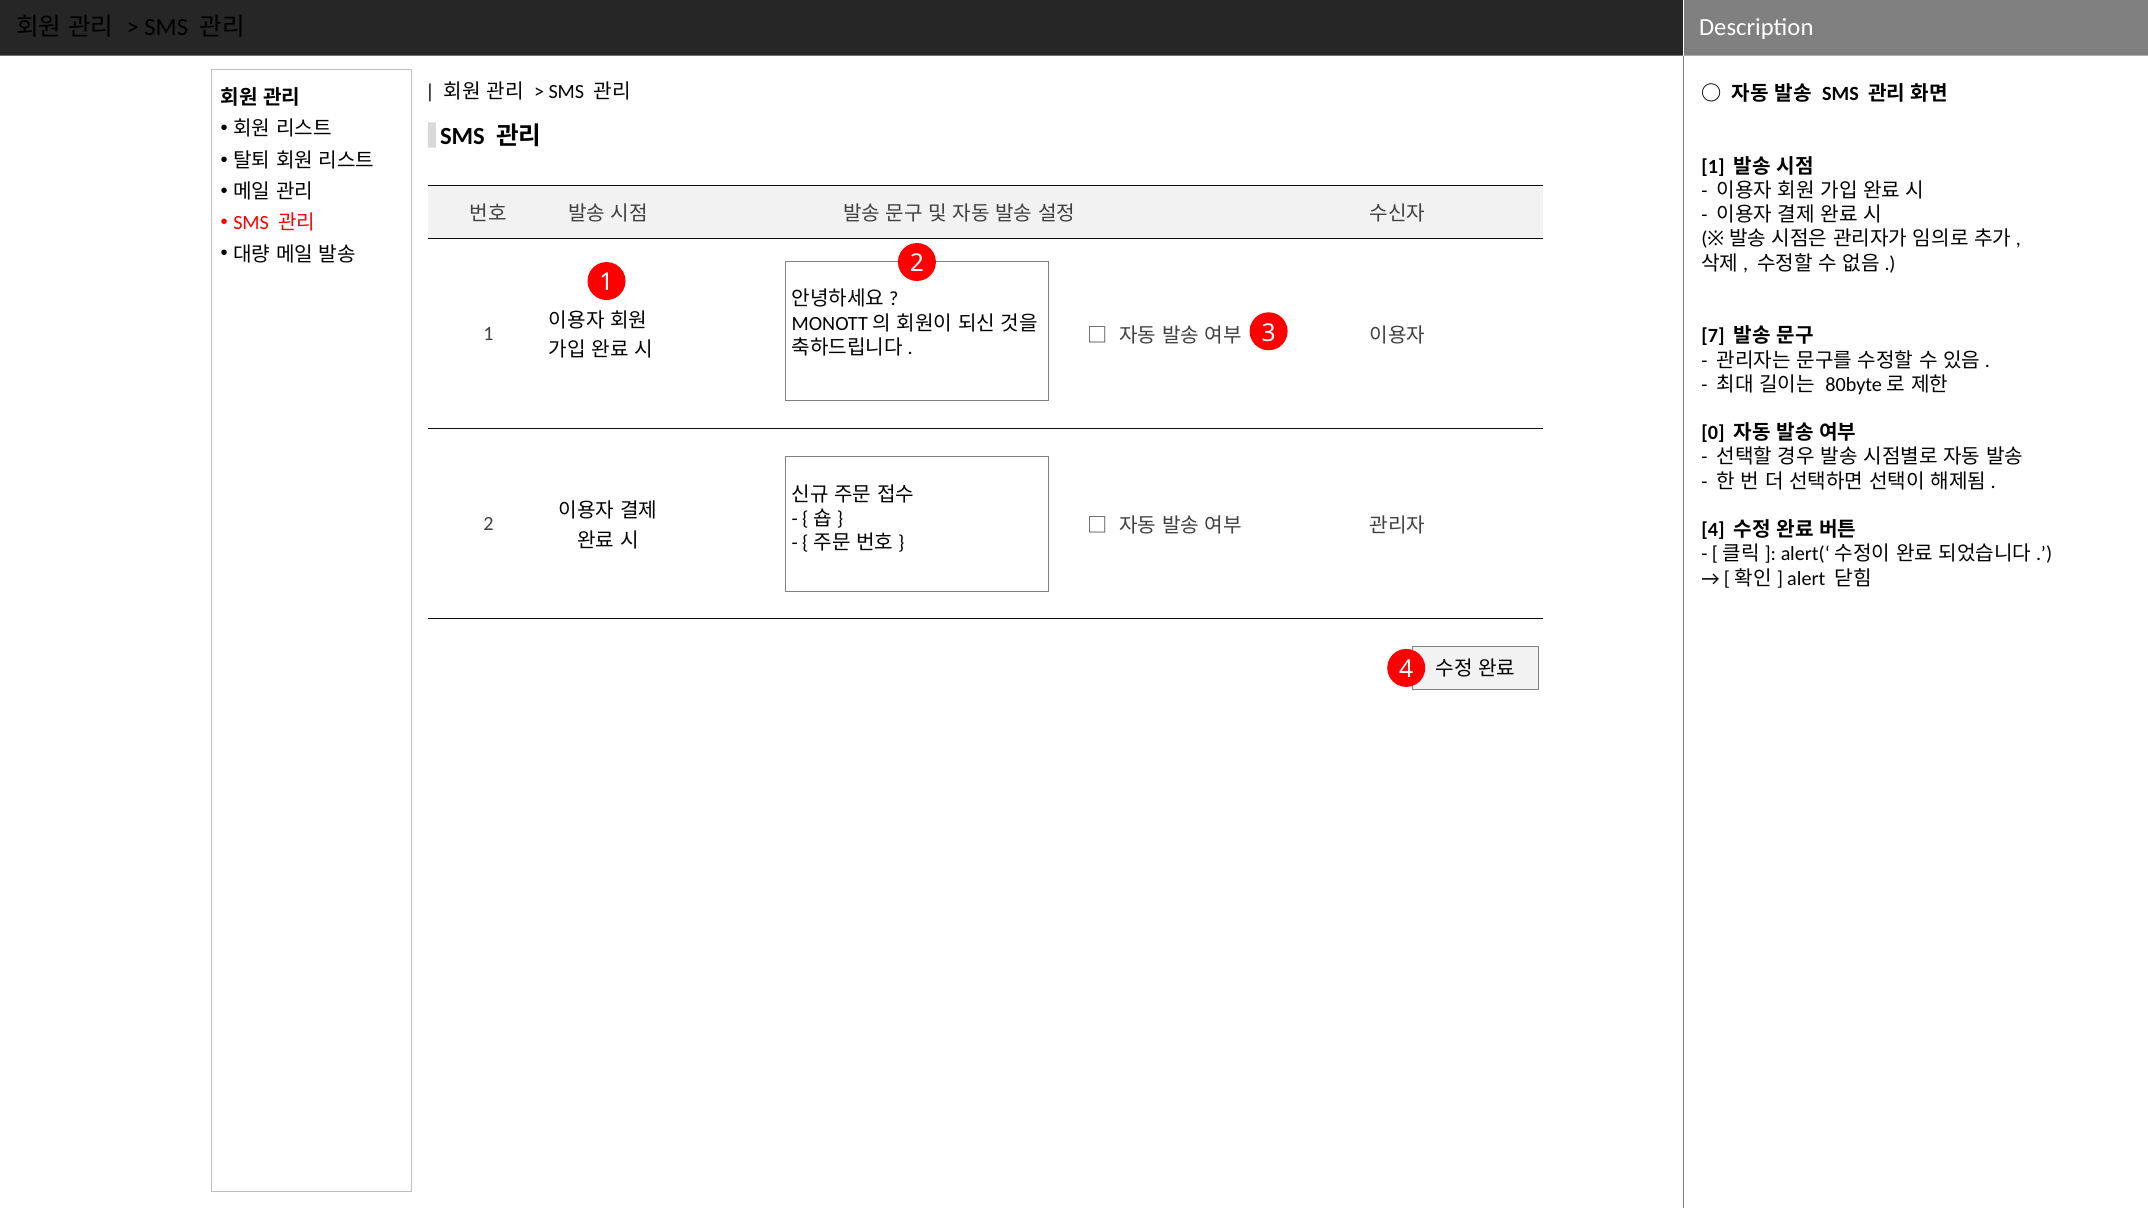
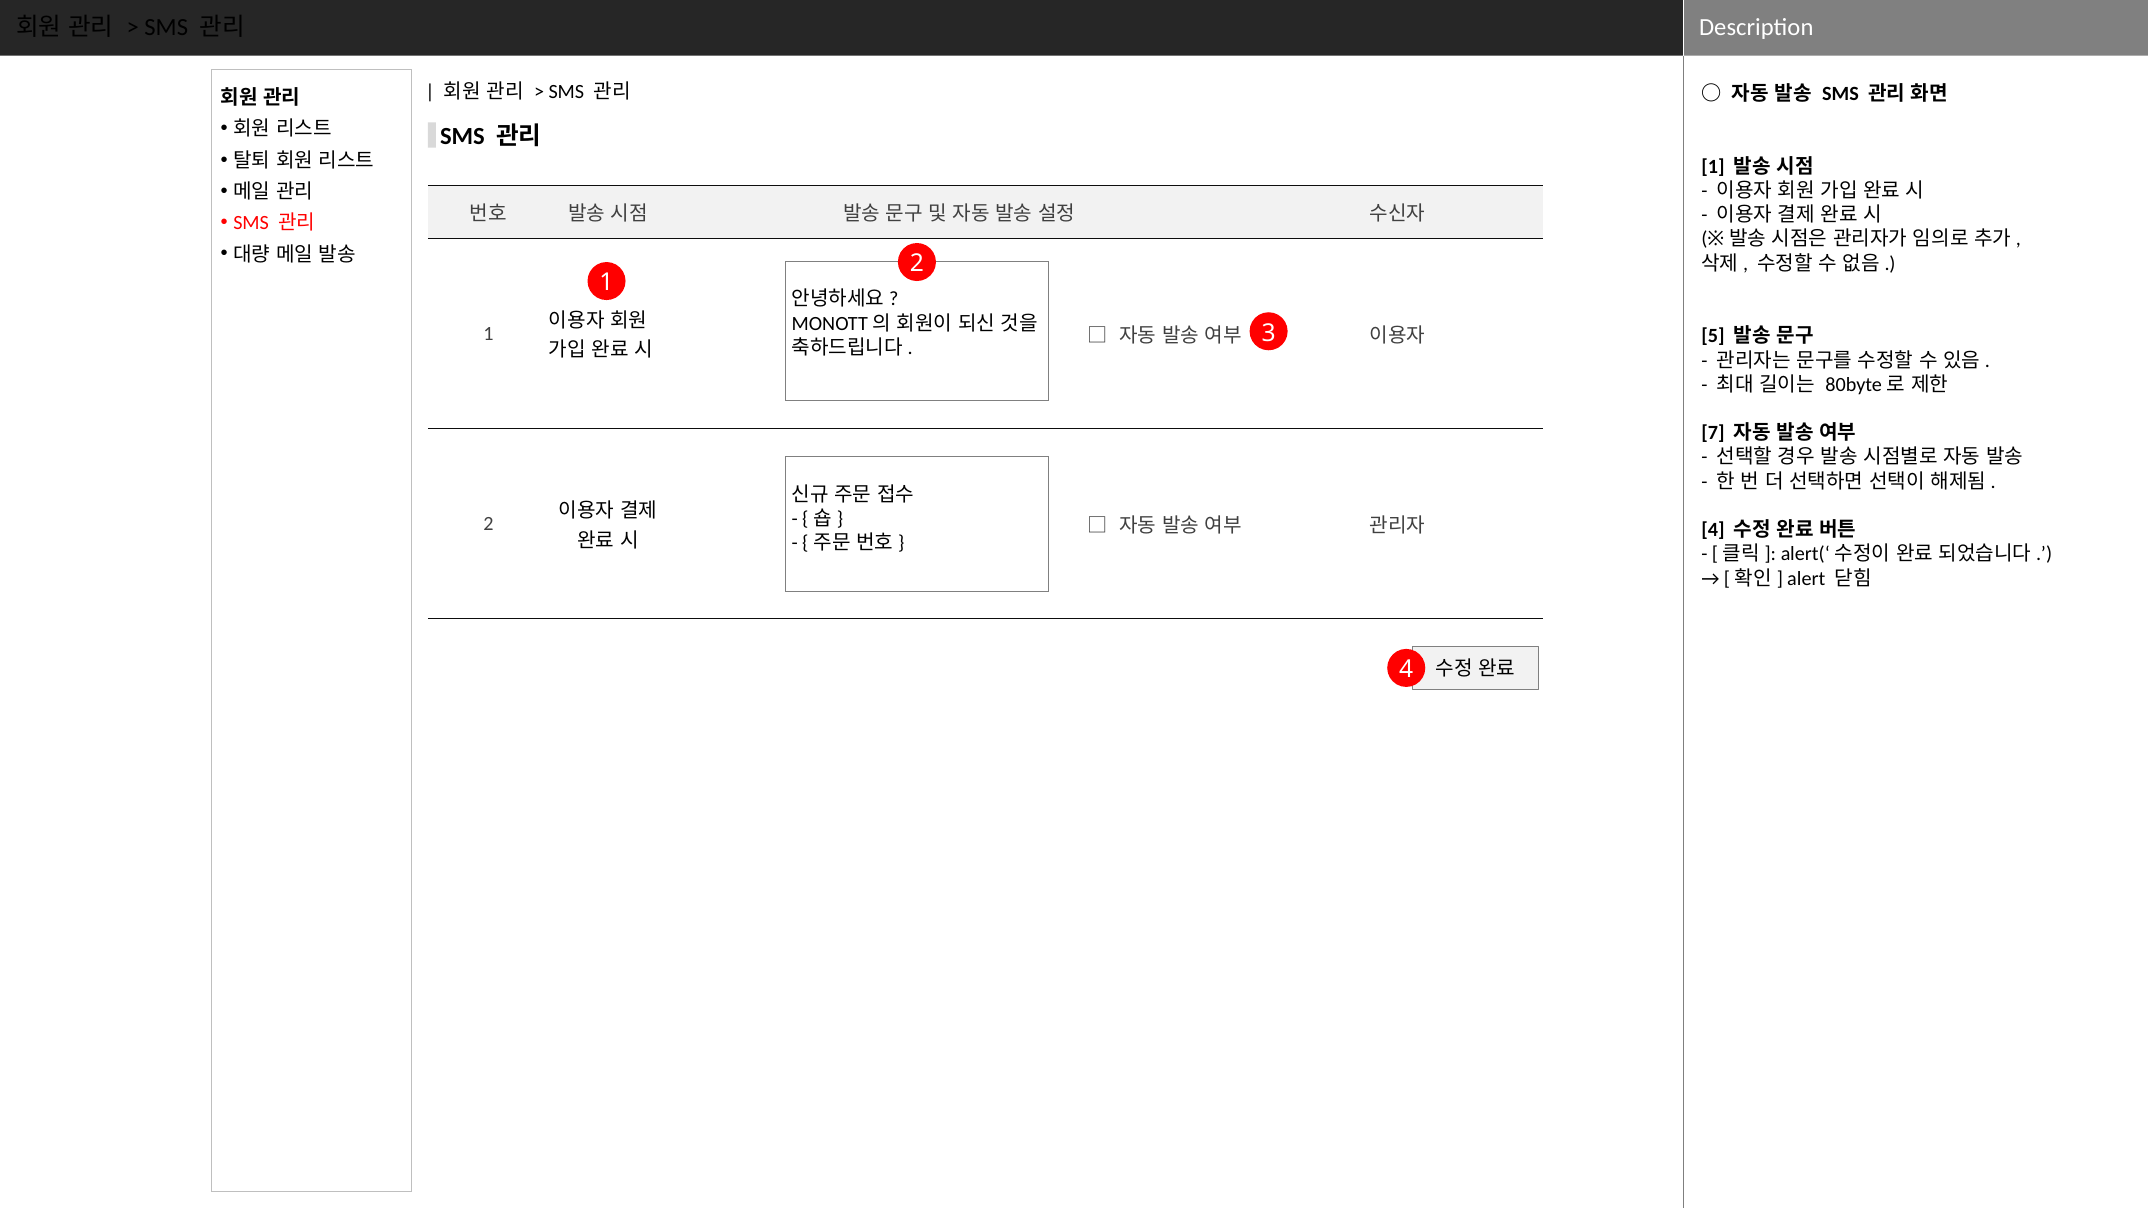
7: 7 -> 5
0: 0 -> 7
